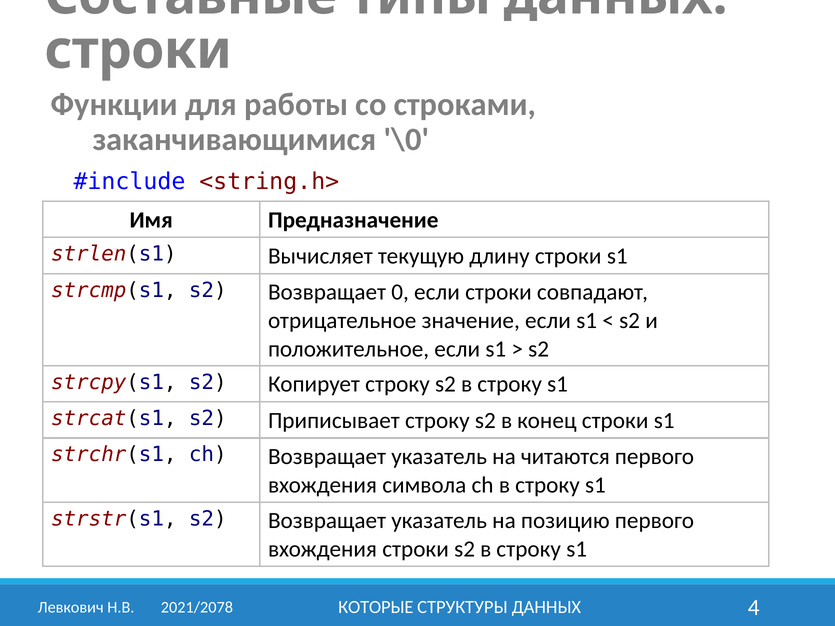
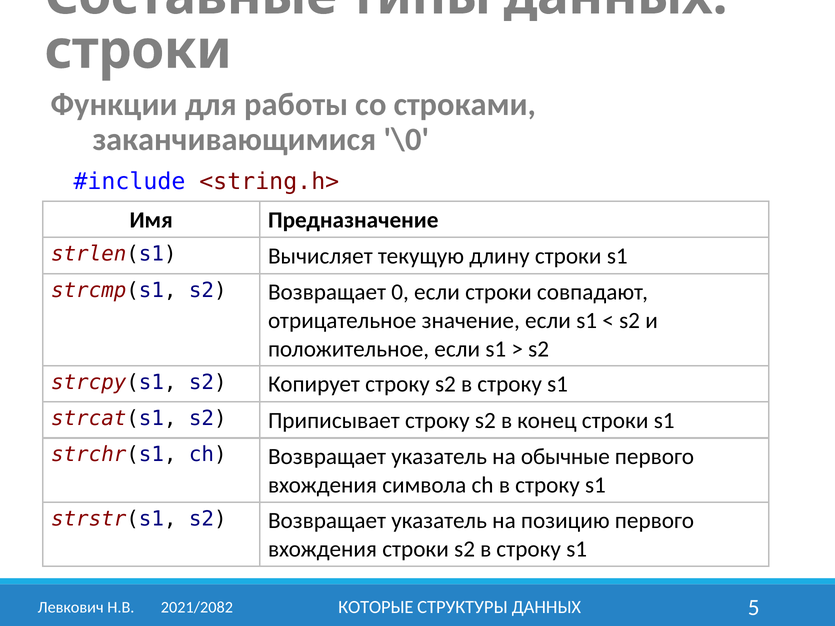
читаются: читаются -> обычные
4: 4 -> 5
2021/2078: 2021/2078 -> 2021/2082
